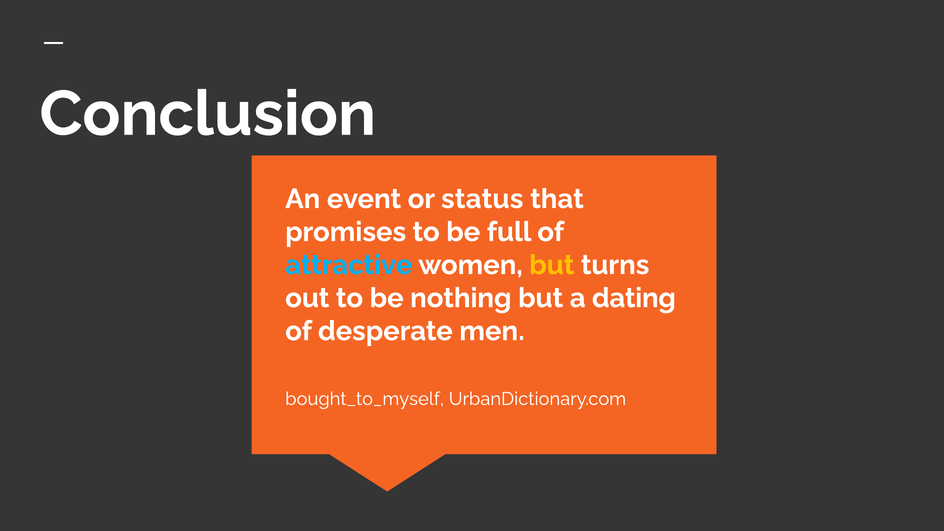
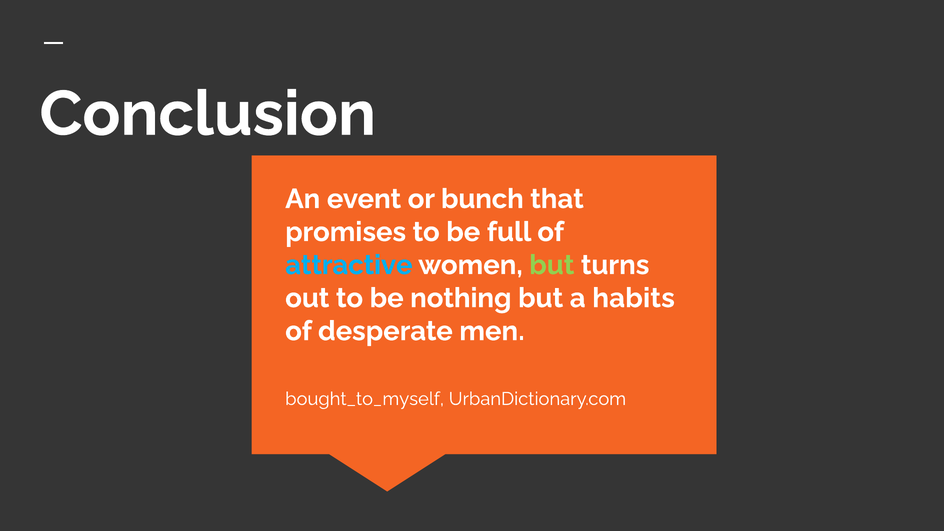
status: status -> bunch
but at (552, 265) colour: yellow -> light green
dating: dating -> habits
